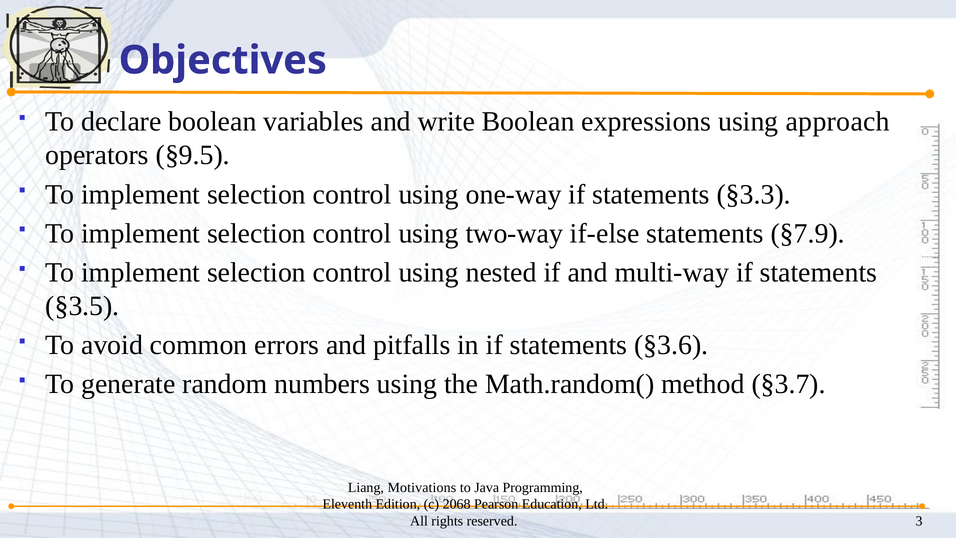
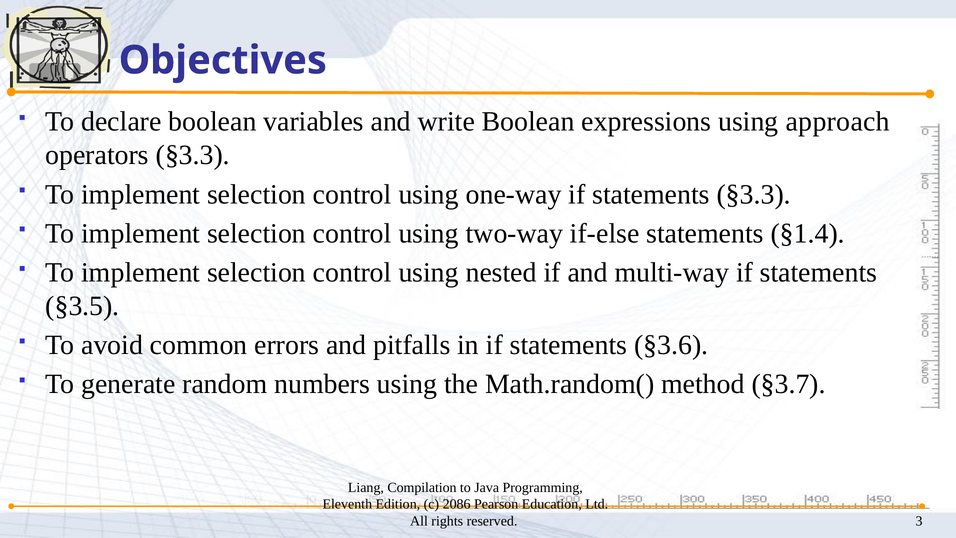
operators §9.5: §9.5 -> §3.3
§7.9: §7.9 -> §1.4
Motivations: Motivations -> Compilation
2068: 2068 -> 2086
